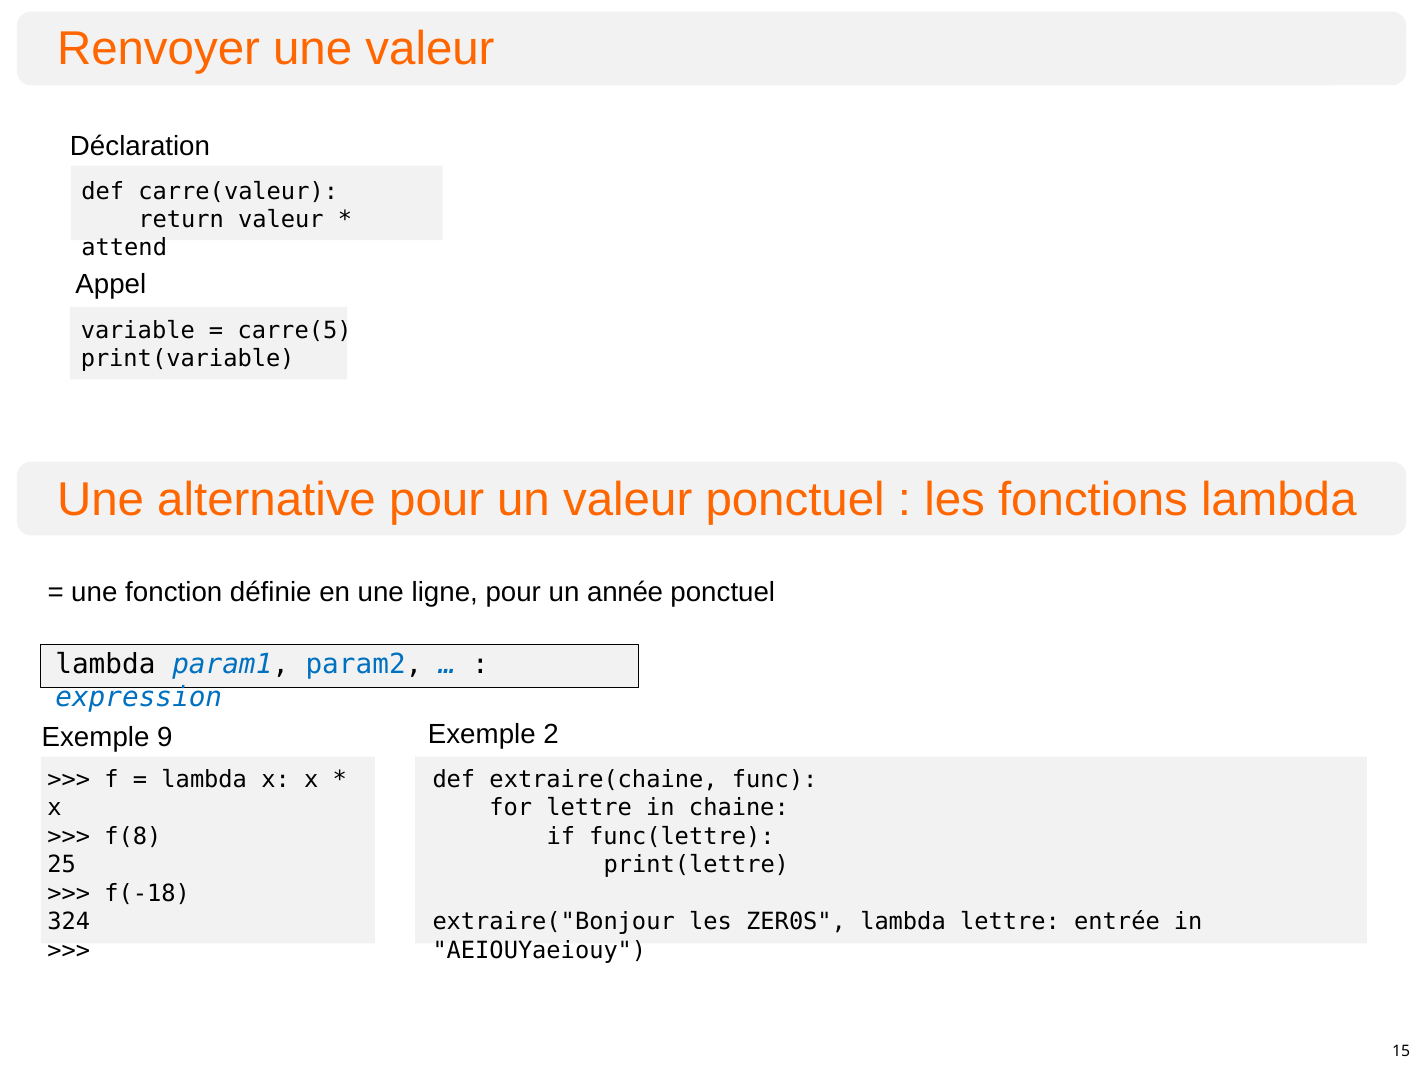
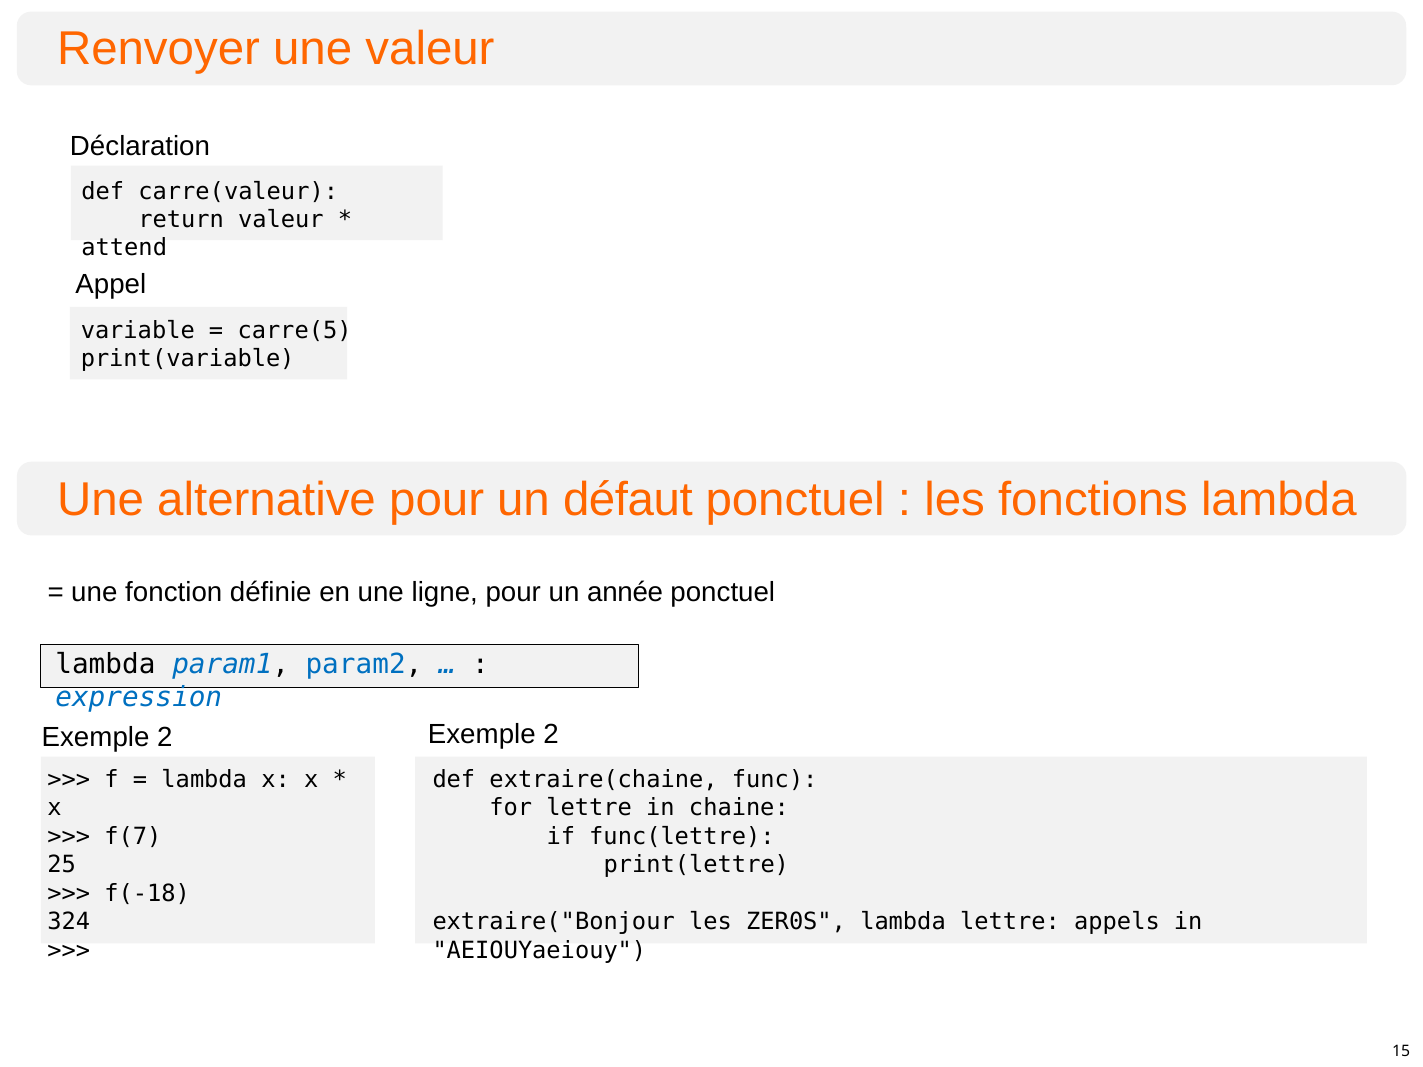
un valeur: valeur -> défaut
9 at (165, 737): 9 -> 2
f(8: f(8 -> f(7
entrée: entrée -> appels
